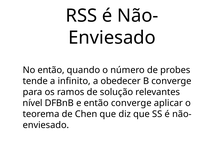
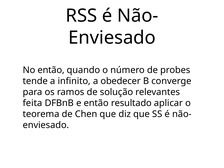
nível: nível -> feita
então converge: converge -> resultado
